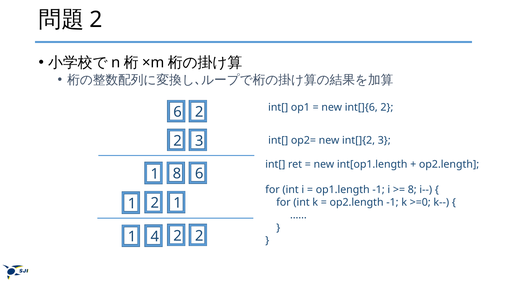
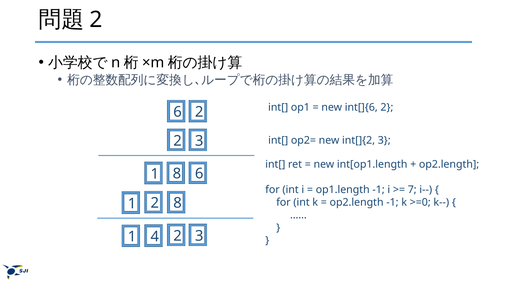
8 at (412, 190): 8 -> 7
2 1: 1 -> 8
2 at (199, 236): 2 -> 3
